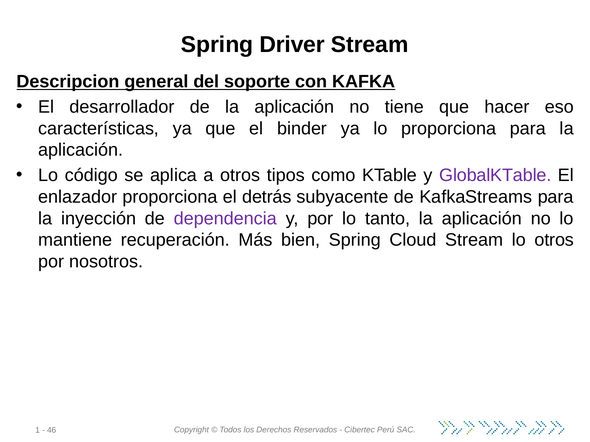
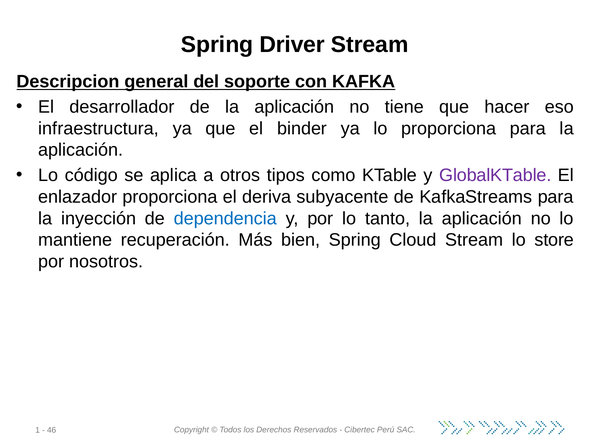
características: características -> infraestructura
detrás: detrás -> deriva
dependencia colour: purple -> blue
lo otros: otros -> store
